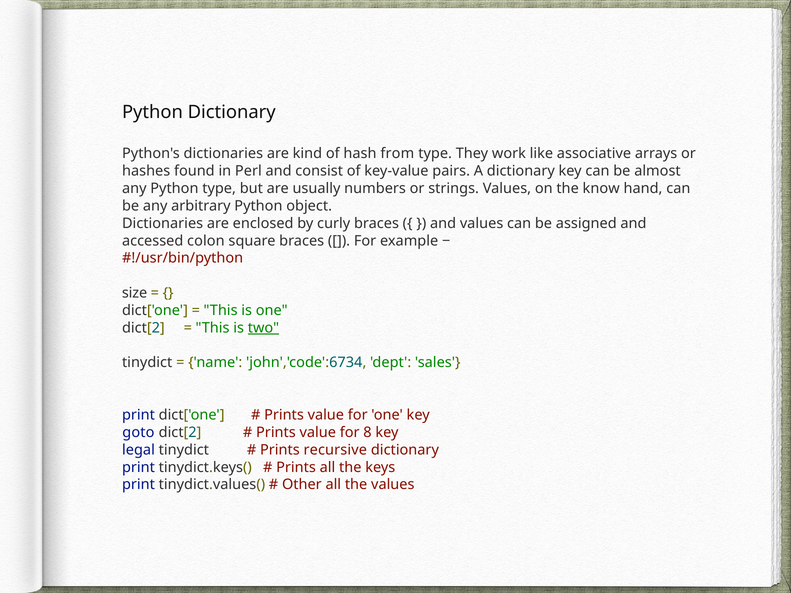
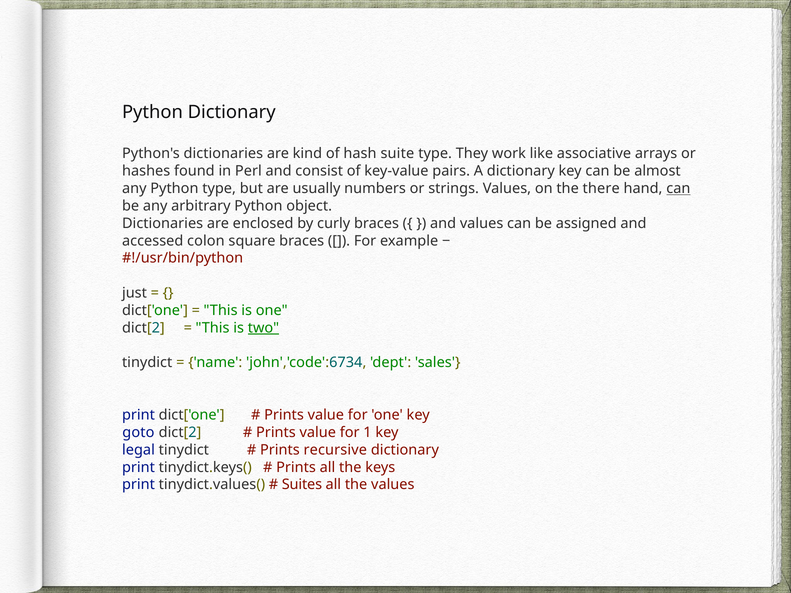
from: from -> suite
know: know -> there
can at (678, 189) underline: none -> present
size: size -> just
8: 8 -> 1
Other: Other -> Suites
